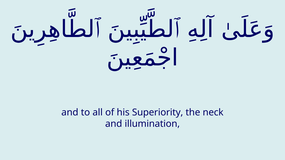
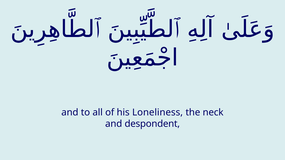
Superiority: Superiority -> Loneliness
illumination: illumination -> despondent
